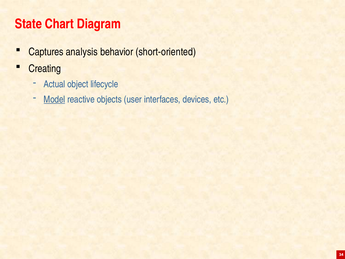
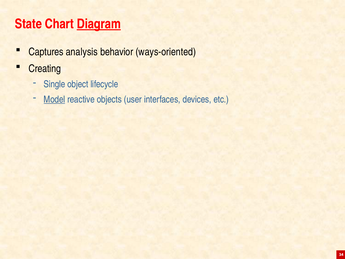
Diagram underline: none -> present
short-oriented: short-oriented -> ways-oriented
Actual: Actual -> Single
